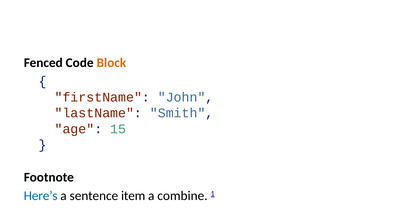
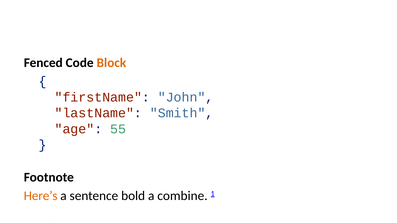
15: 15 -> 55
Here’s colour: blue -> orange
item: item -> bold
